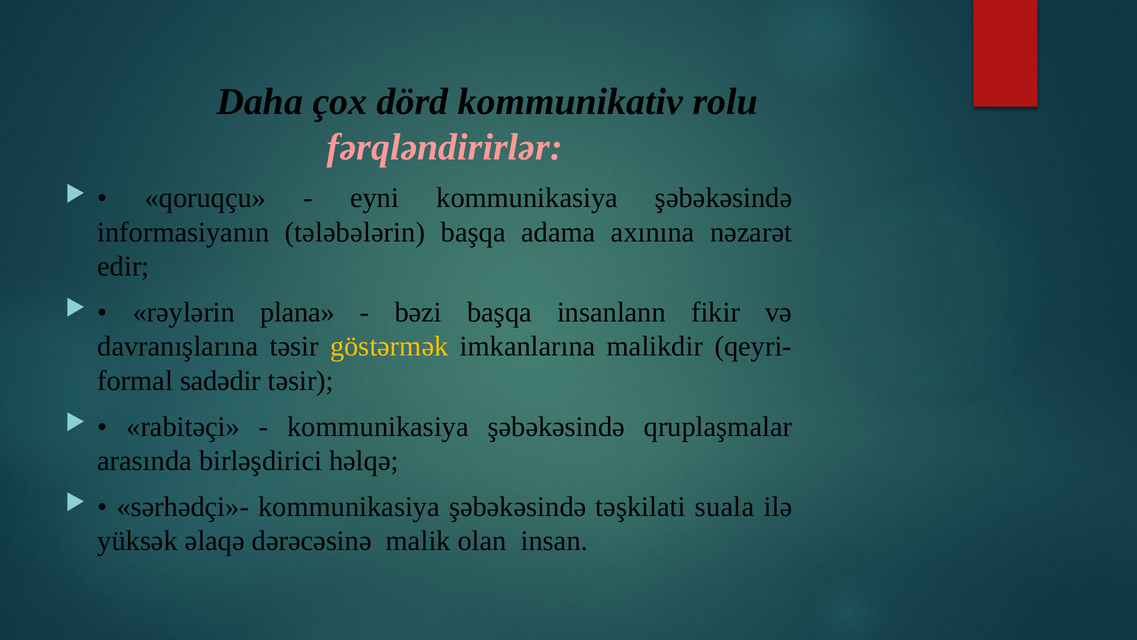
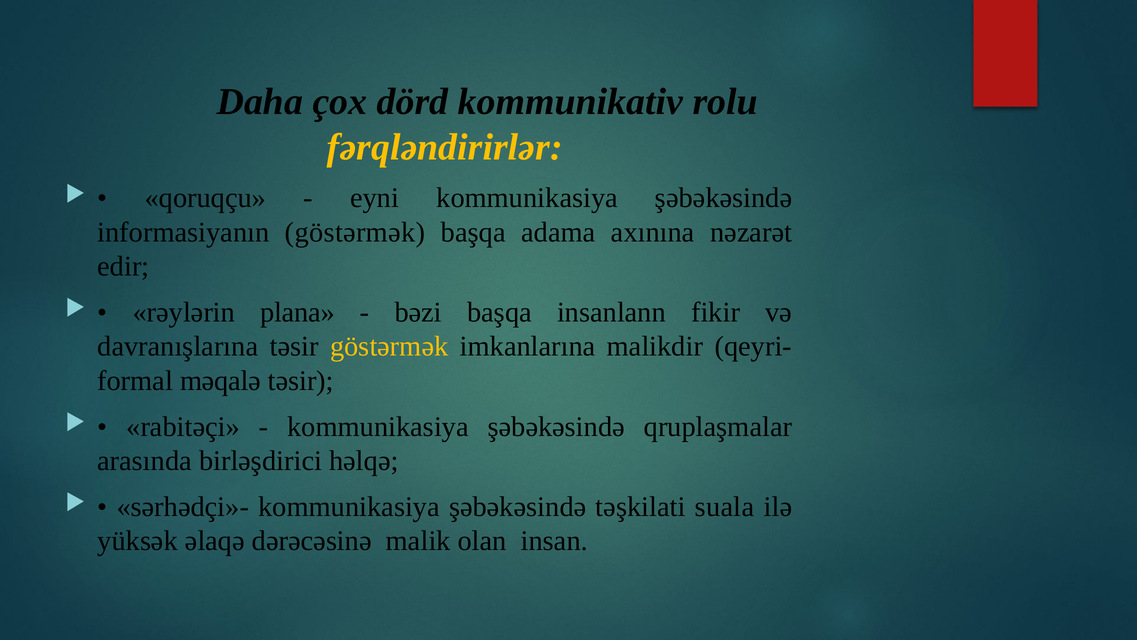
fərqləndirirlər colour: pink -> yellow
informasiyanın tələbələrin: tələbələrin -> göstərmək
sadədir: sadədir -> məqalə
